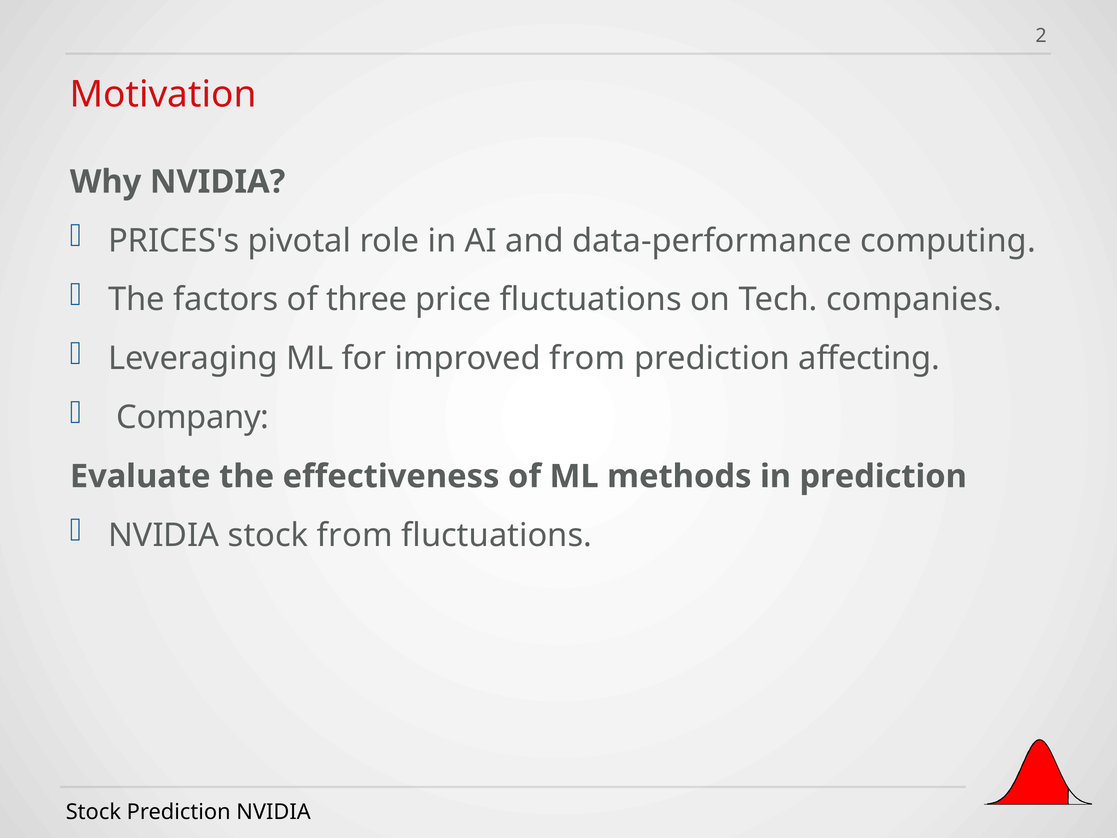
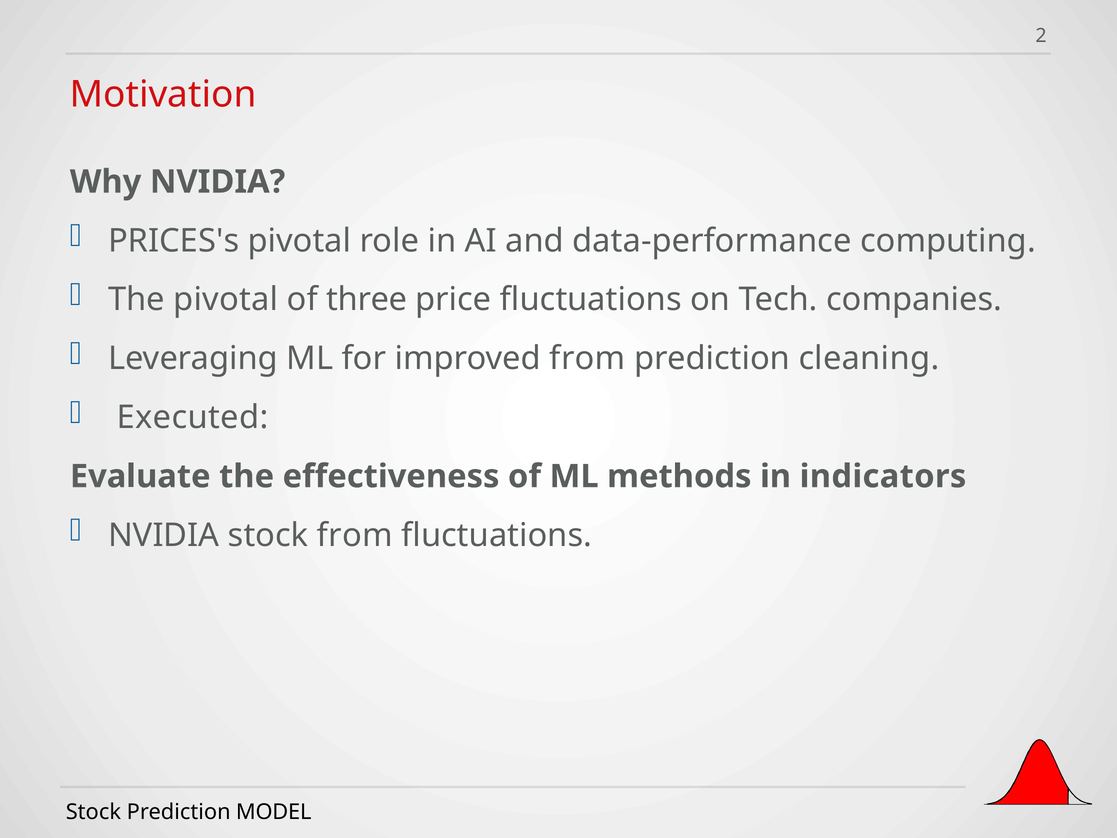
The factors: factors -> pivotal
affecting: affecting -> cleaning
Company: Company -> Executed
in prediction: prediction -> indicators
Prediction NVIDIA: NVIDIA -> MODEL
